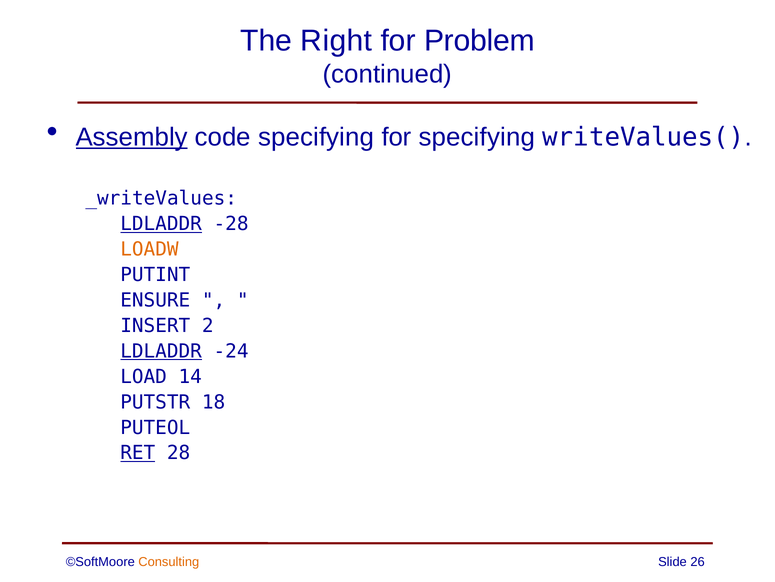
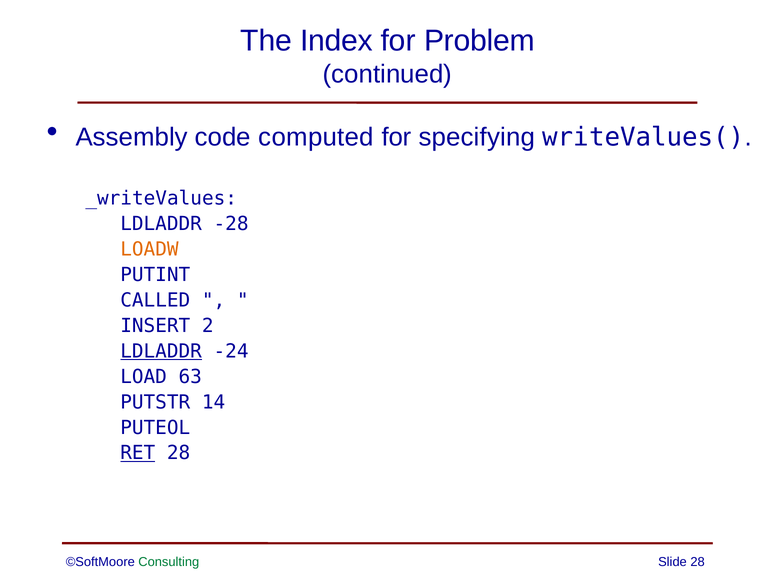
Right: Right -> Index
Assembly underline: present -> none
code specifying: specifying -> computed
LDLADDR at (161, 224) underline: present -> none
ENSURE: ENSURE -> CALLED
14: 14 -> 63
18: 18 -> 14
Consulting colour: orange -> green
Slide 26: 26 -> 28
